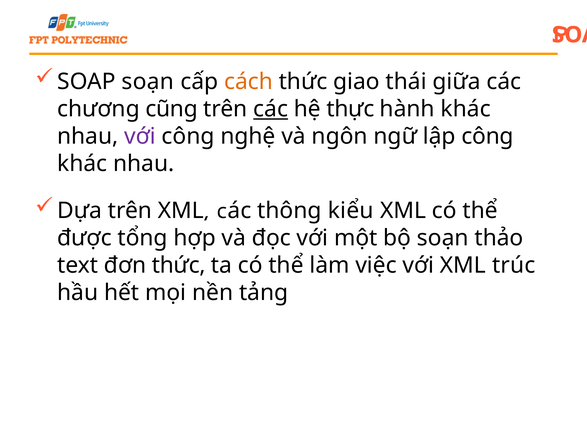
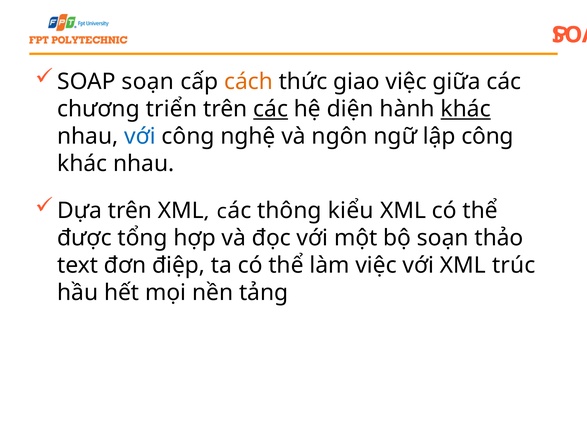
giao thái: thái -> việc
cũng: cũng -> triển
thực: thực -> diện
khác at (466, 109) underline: none -> present
với at (140, 136) colour: purple -> blue
đơn thức: thức -> điệp
